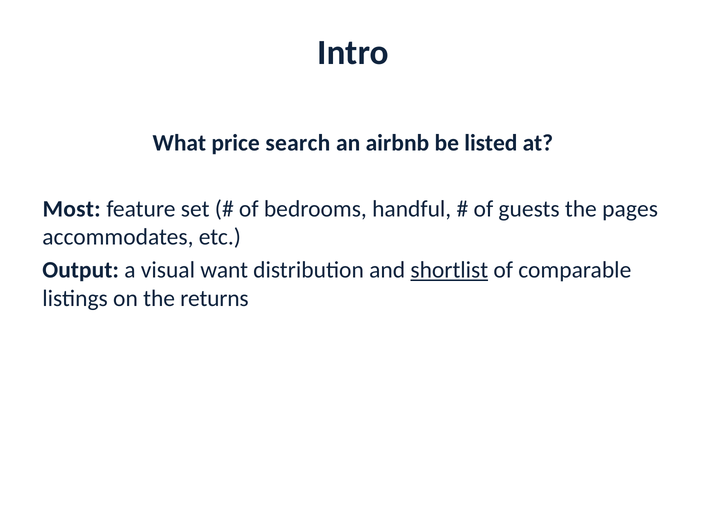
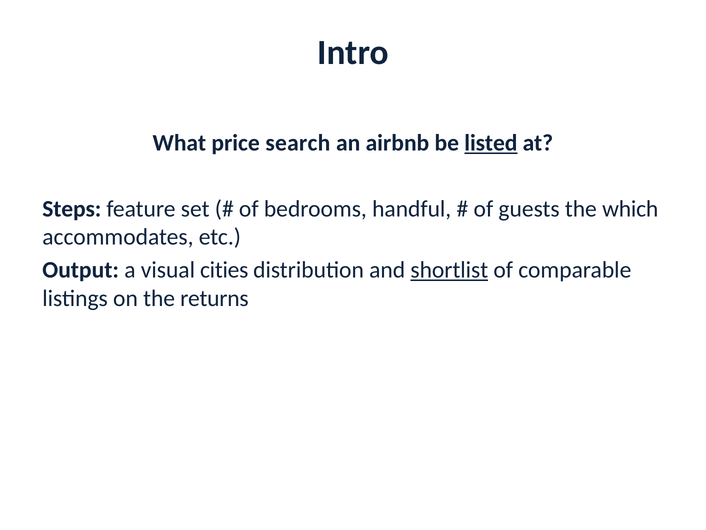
listed underline: none -> present
Most: Most -> Steps
pages: pages -> which
want: want -> cities
